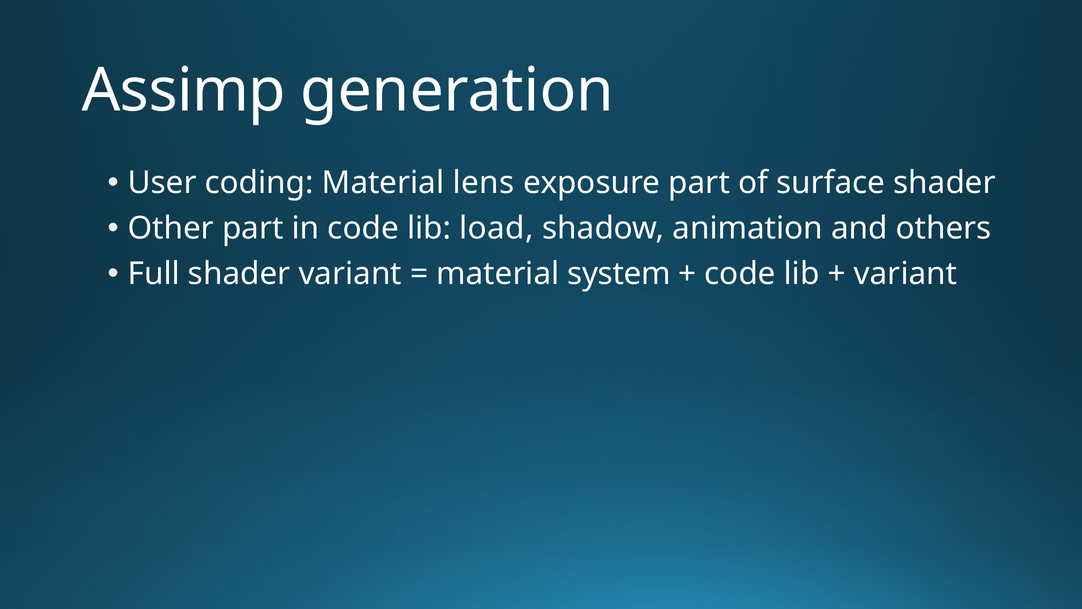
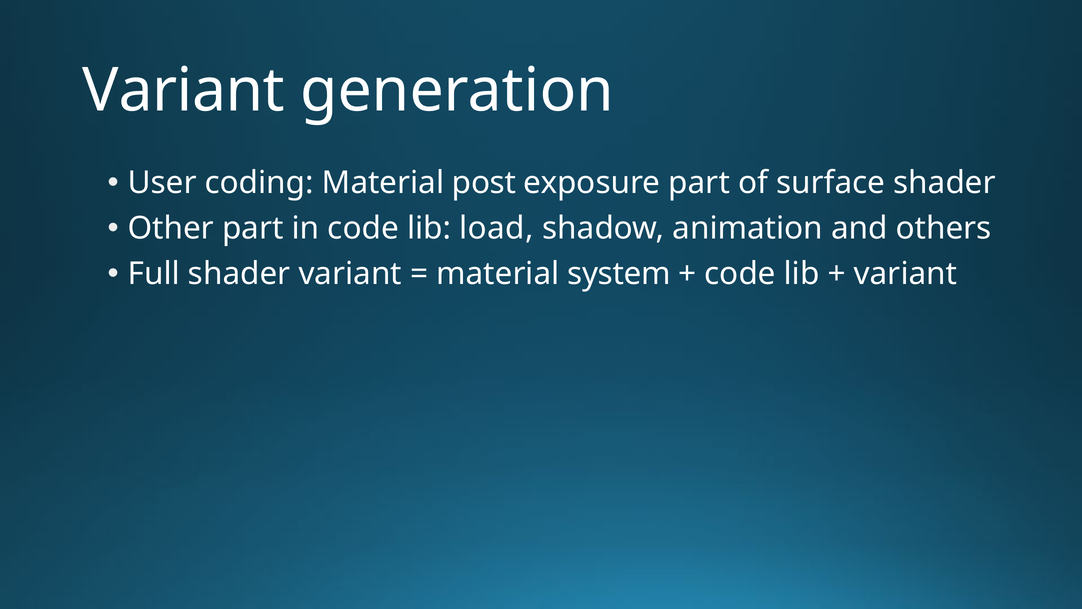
Assimp at (184, 91): Assimp -> Variant
lens: lens -> post
